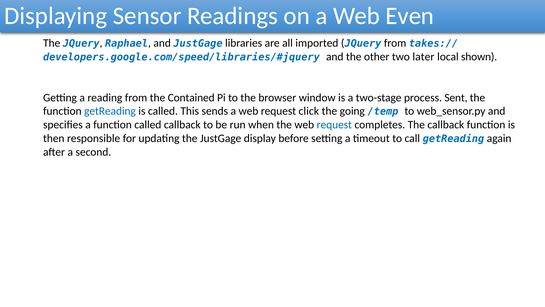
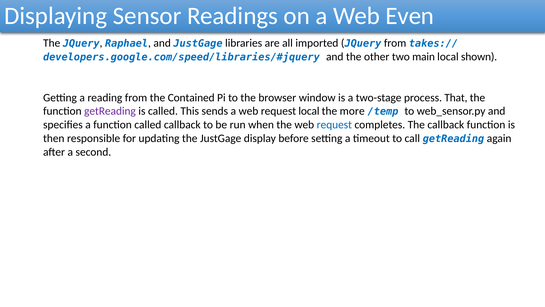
later: later -> main
Sent: Sent -> That
getReading at (110, 111) colour: blue -> purple
request click: click -> local
going: going -> more
